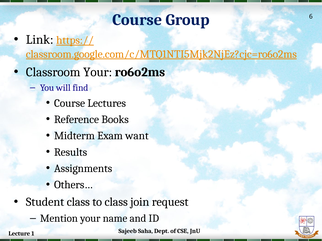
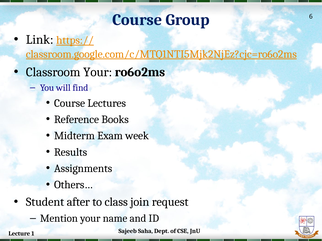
want: want -> week
Student class: class -> after
